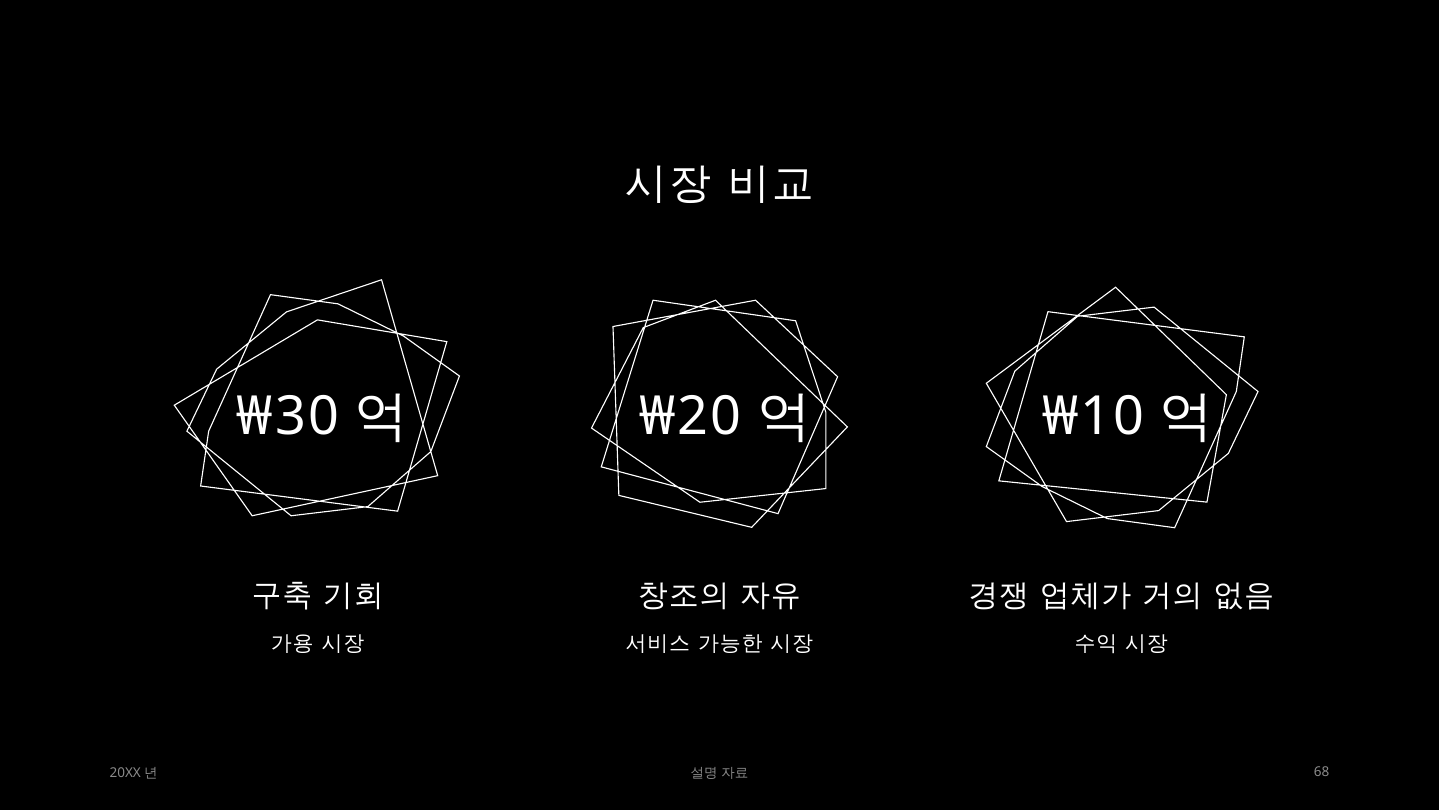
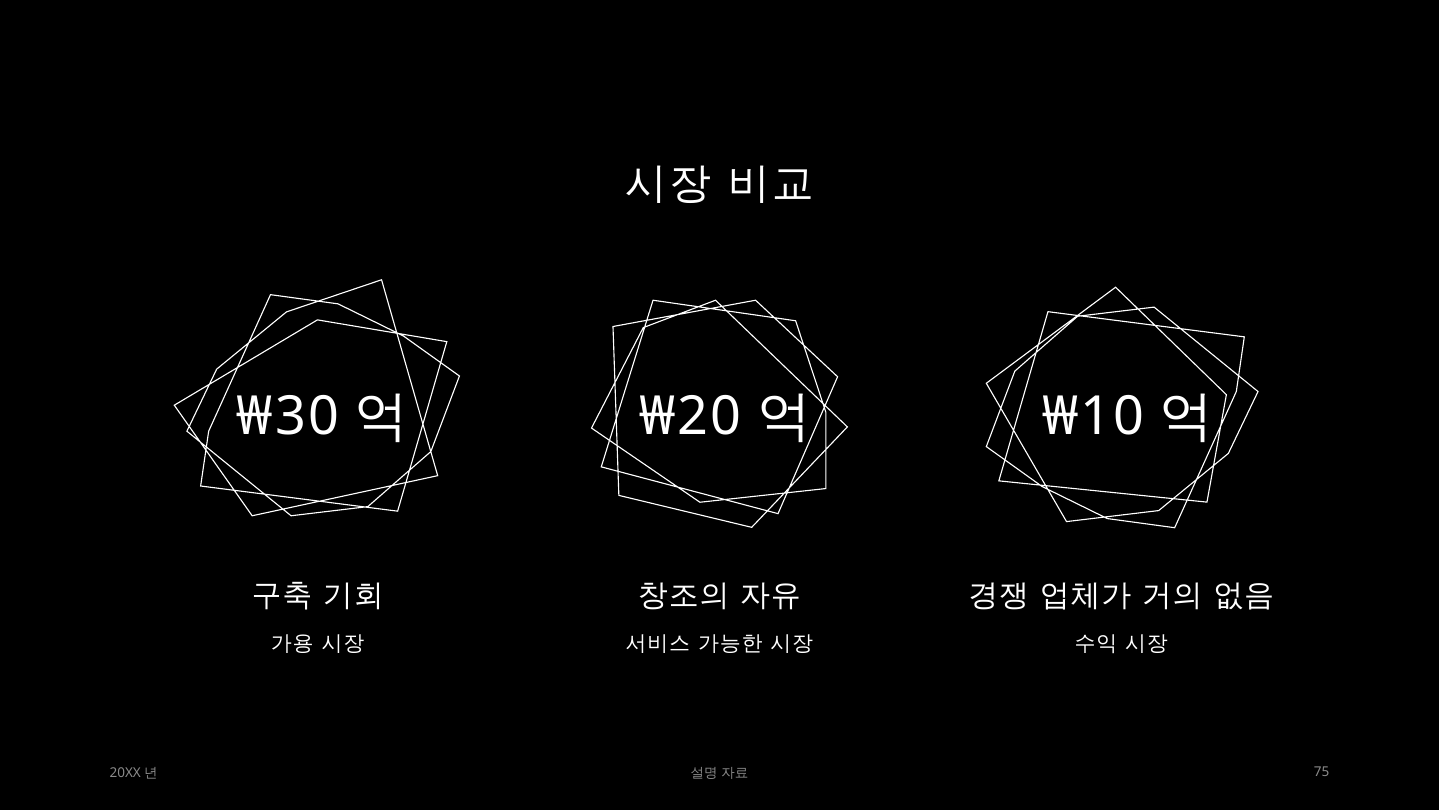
68: 68 -> 75
